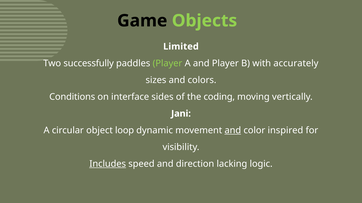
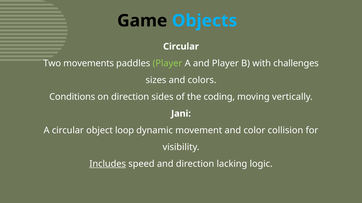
Objects colour: light green -> light blue
Limited at (181, 47): Limited -> Circular
successfully: successfully -> movements
accurately: accurately -> challenges
on interface: interface -> direction
and at (233, 131) underline: present -> none
inspired: inspired -> collision
